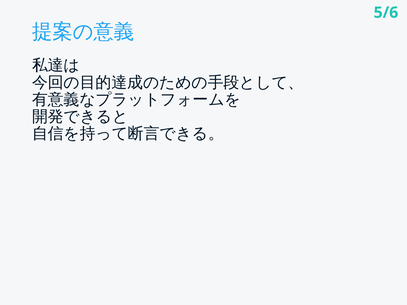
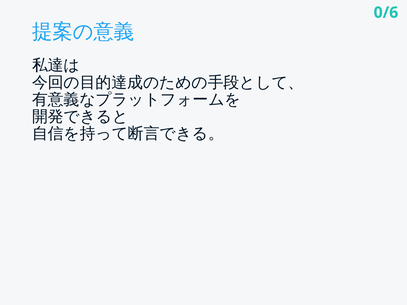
5/6: 5/6 -> 0/6
